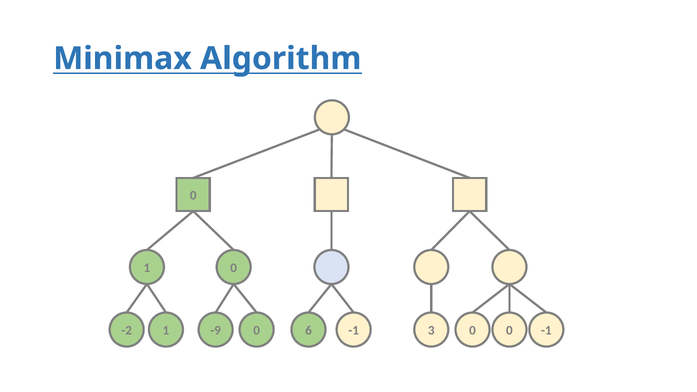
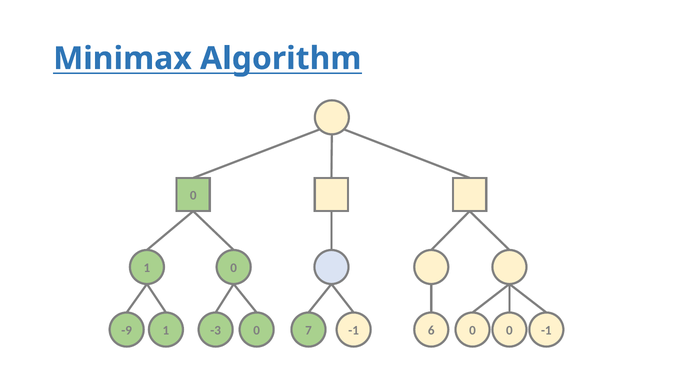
-2: -2 -> -9
-9: -9 -> -3
6: 6 -> 7
3: 3 -> 6
